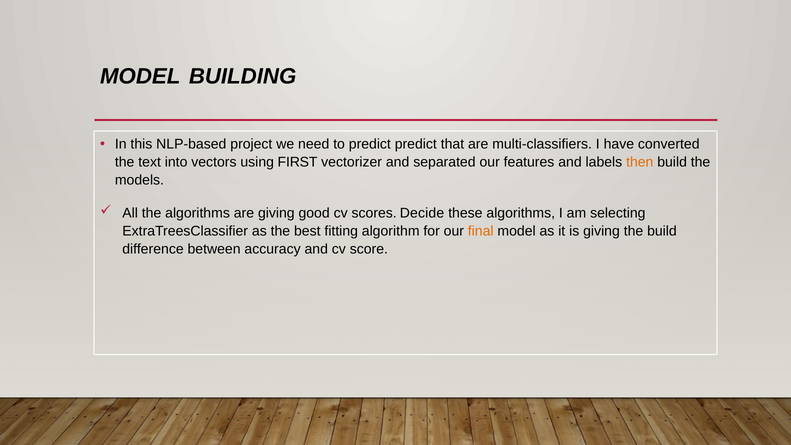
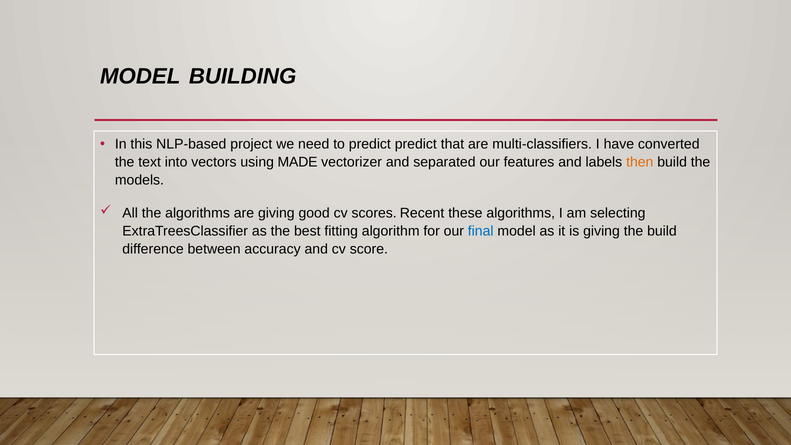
FIRST: FIRST -> MADE
Decide: Decide -> Recent
final colour: orange -> blue
